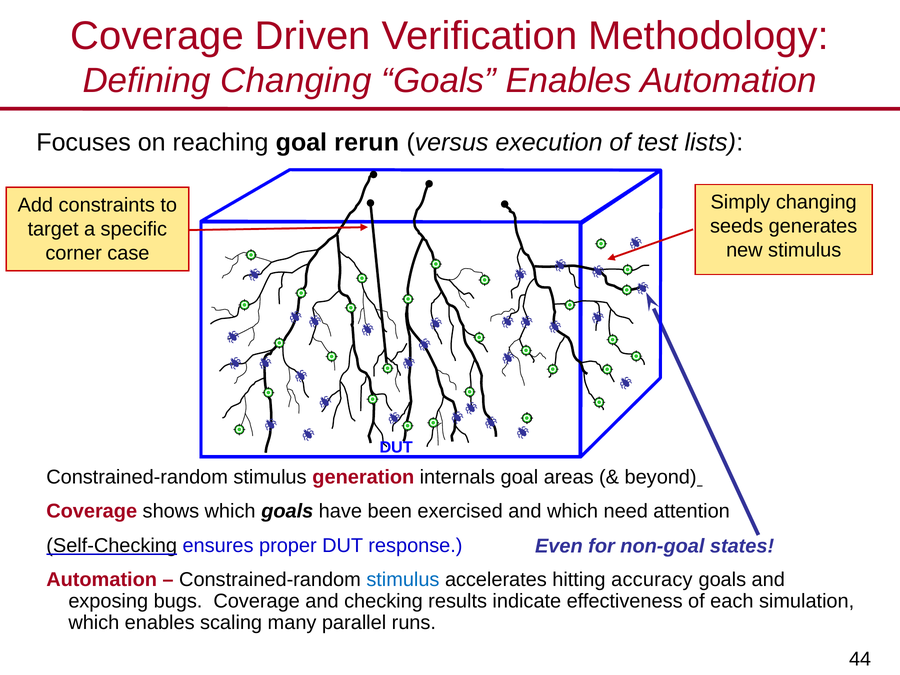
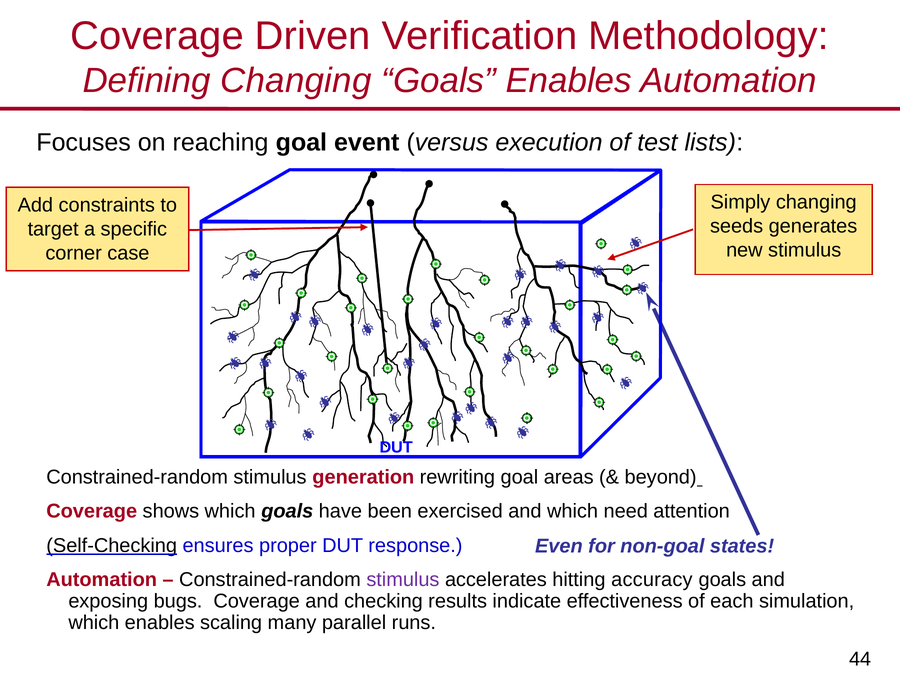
rerun: rerun -> event
internals: internals -> rewriting
stimulus at (403, 580) colour: blue -> purple
